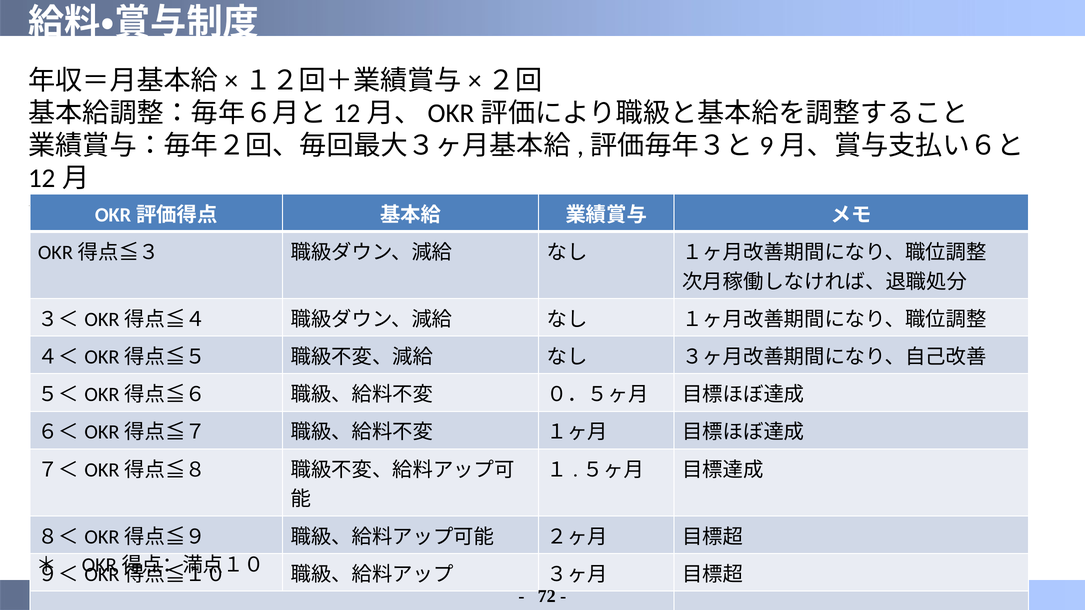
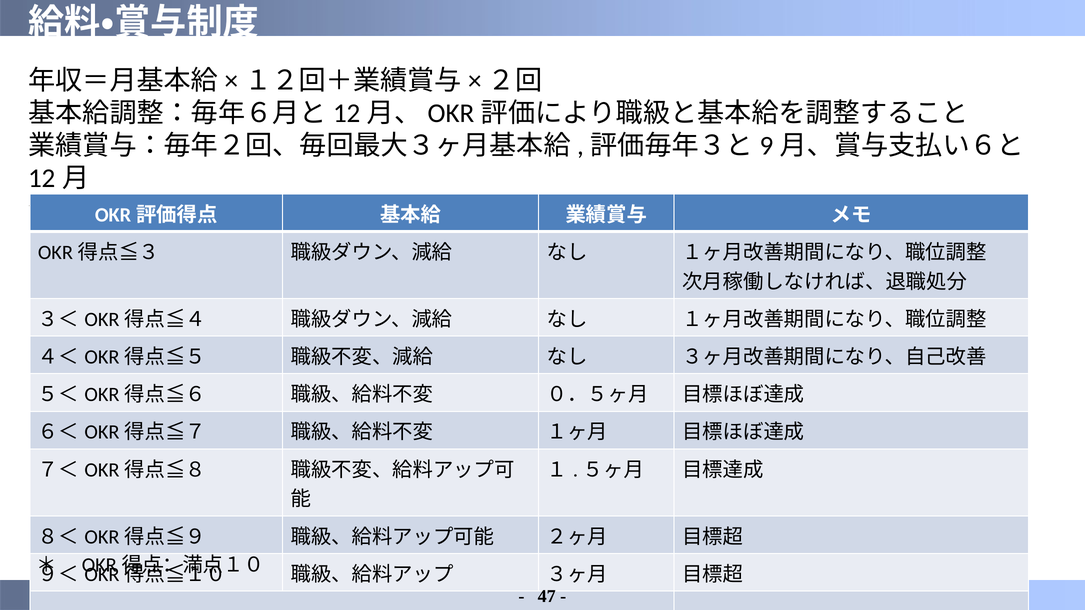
72: 72 -> 47
